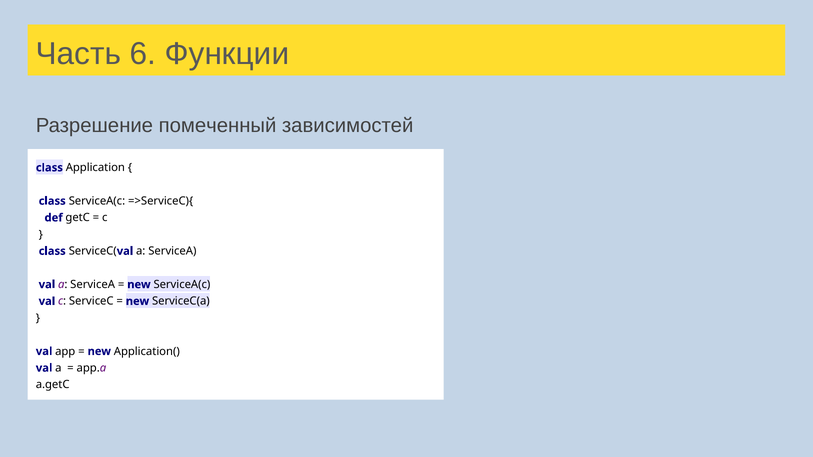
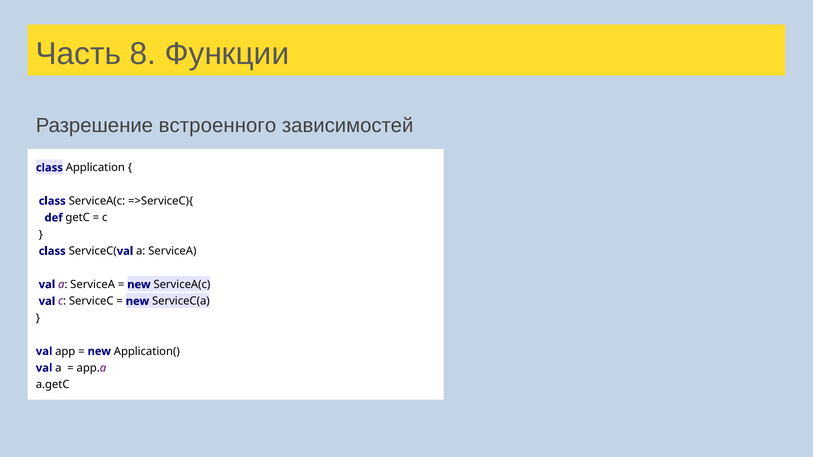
6: 6 -> 8
помеченный: помеченный -> встроенного
